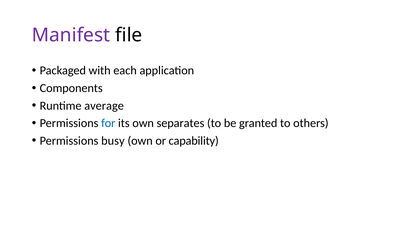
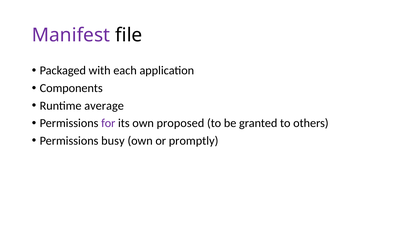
for colour: blue -> purple
separates: separates -> proposed
capability: capability -> promptly
